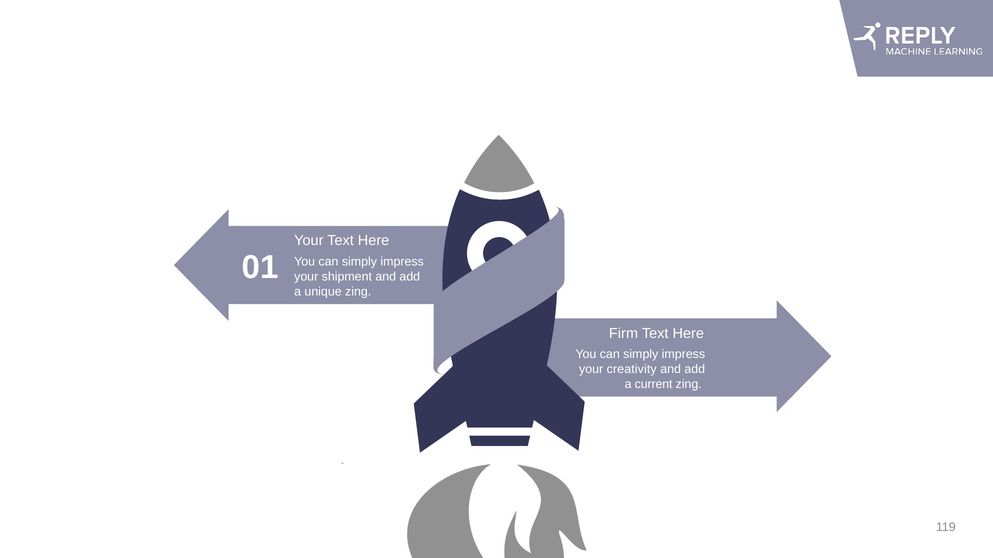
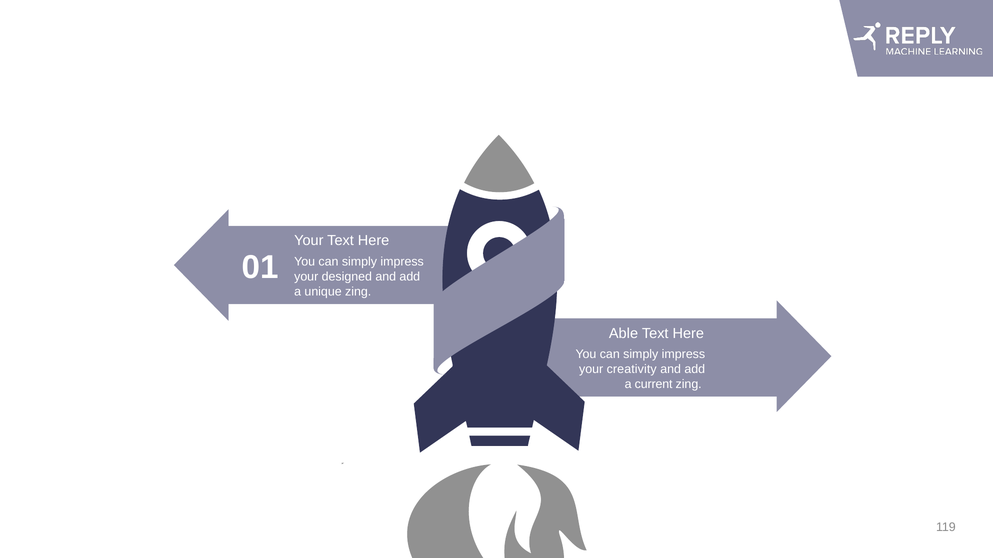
shipment: shipment -> designed
Firm: Firm -> Able
